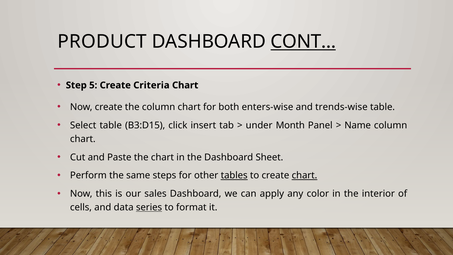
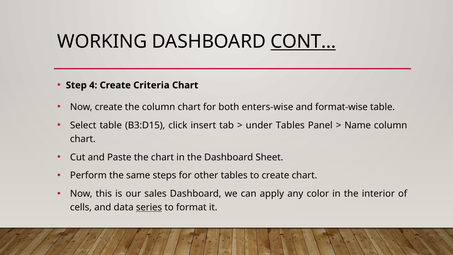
PRODUCT: PRODUCT -> WORKING
5: 5 -> 4
trends-wise: trends-wise -> format-wise
under Month: Month -> Tables
tables at (234, 175) underline: present -> none
chart at (304, 175) underline: present -> none
